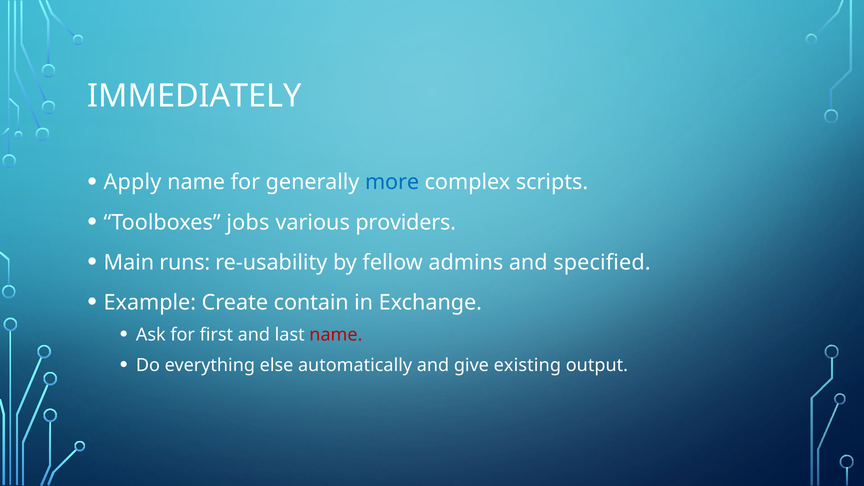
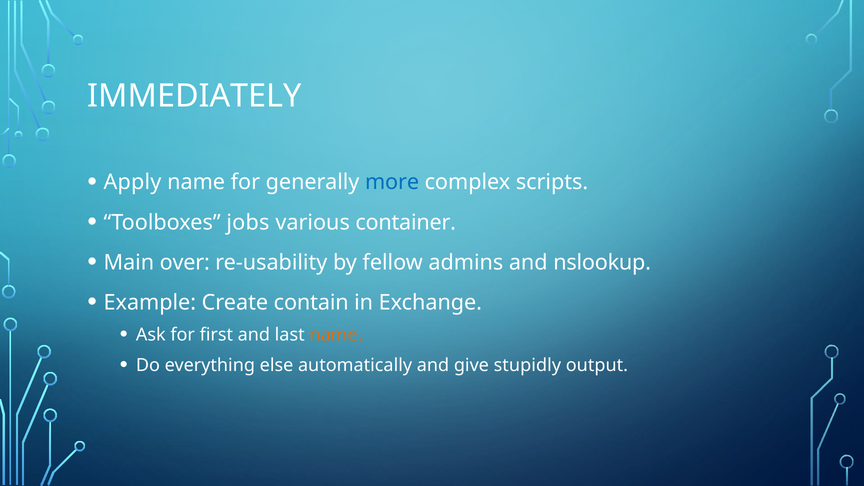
providers: providers -> container
runs: runs -> over
specified: specified -> nslookup
name at (336, 335) colour: red -> orange
existing: existing -> stupidly
